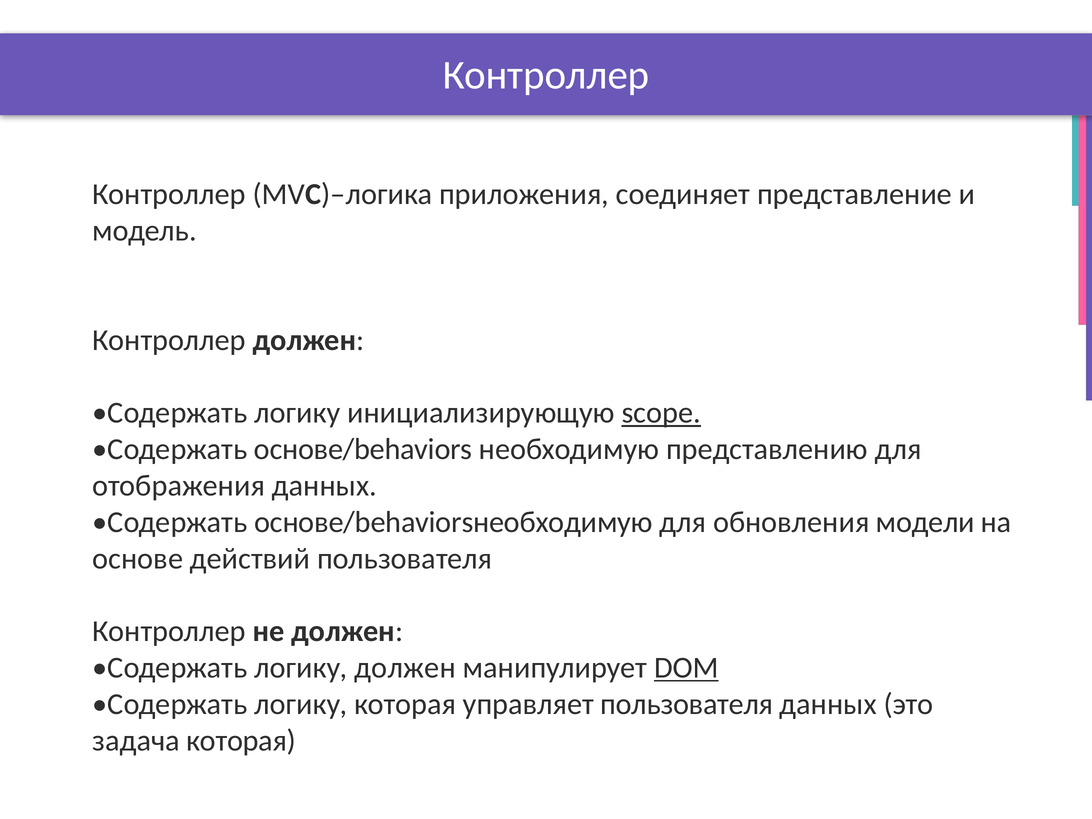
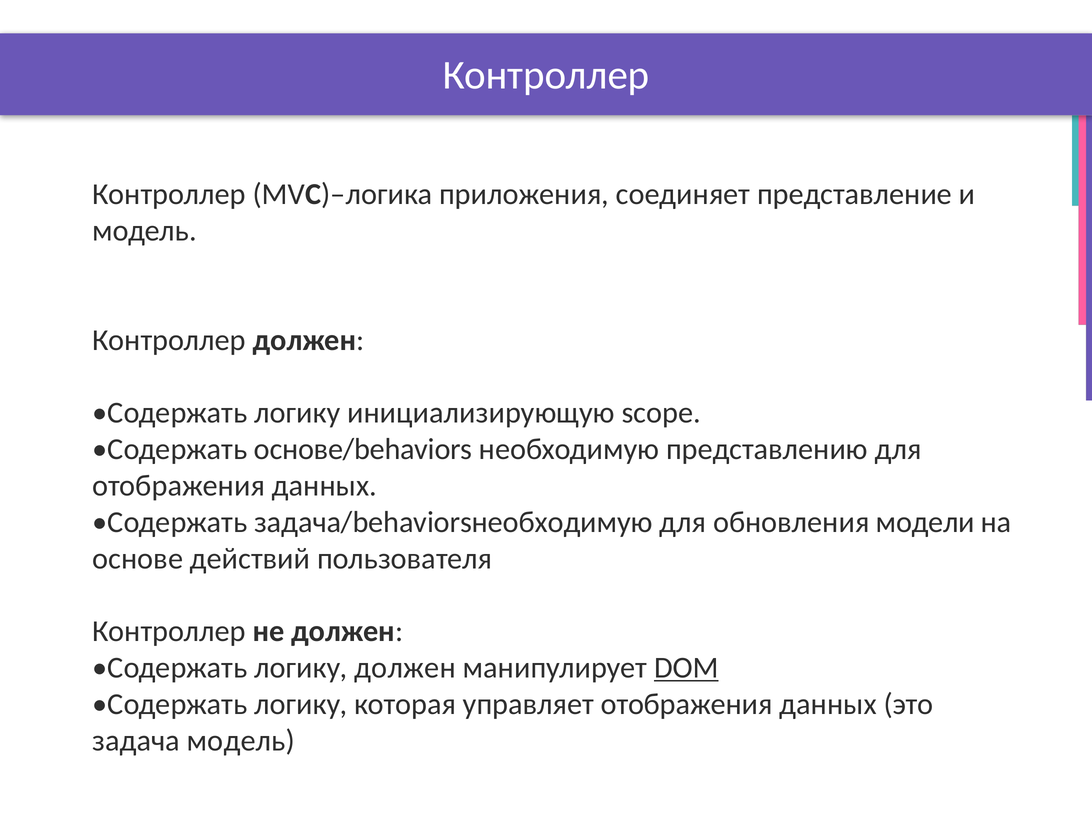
scope underline: present -> none
основе/behaviorsнеобходимую: основе/behaviorsнеобходимую -> задача/behaviorsнеобходимую
управляет пользователя: пользователя -> отображения
задача которая: которая -> модель
